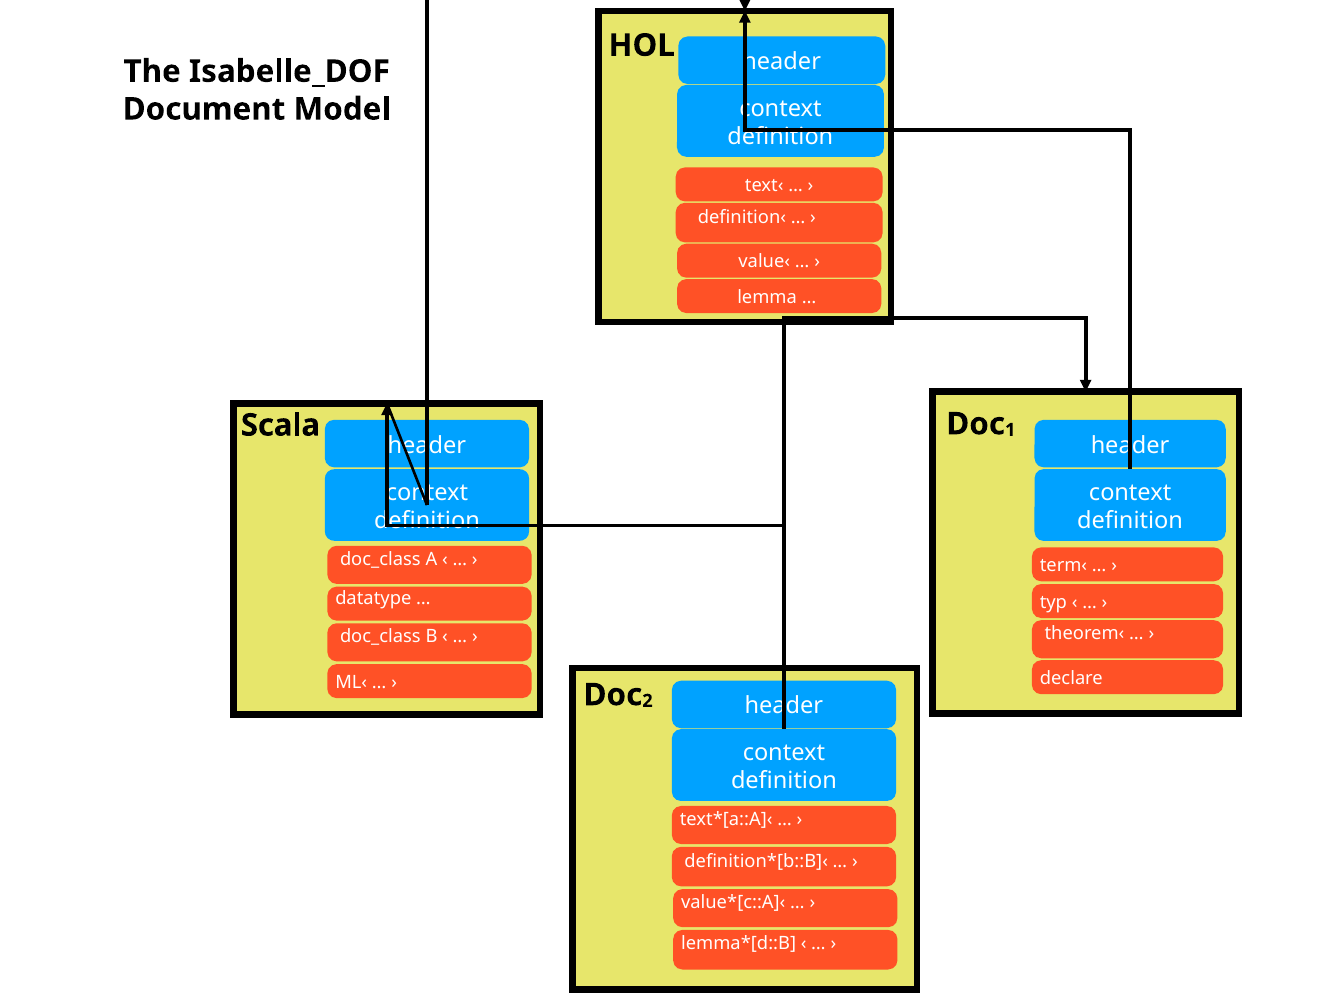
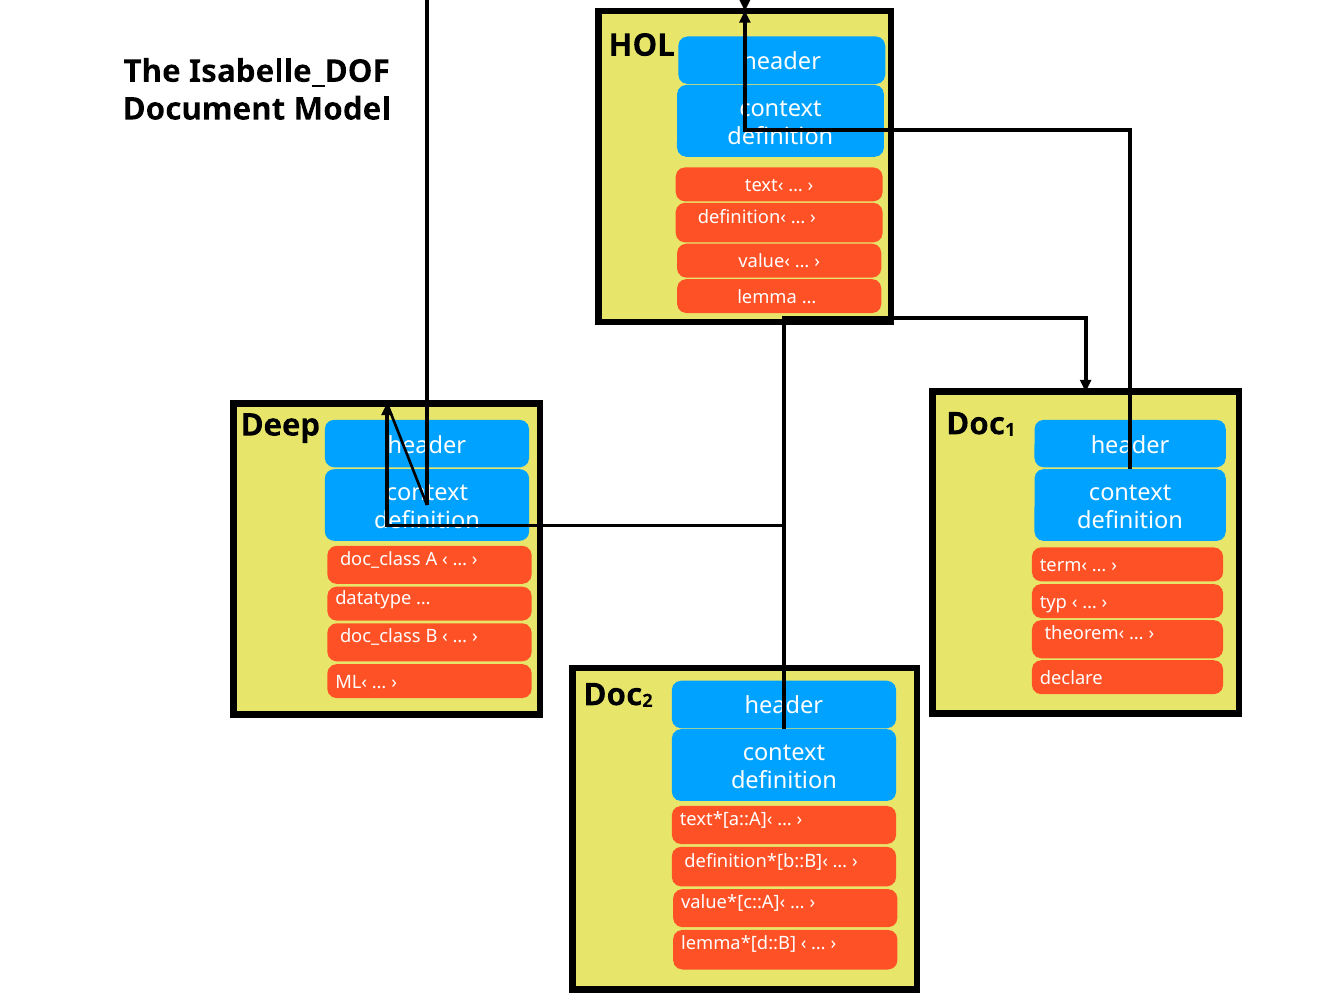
Scala: Scala -> Deep
